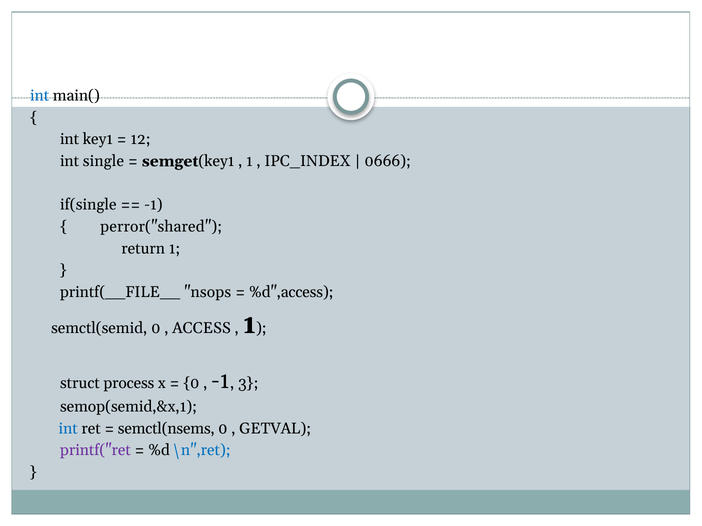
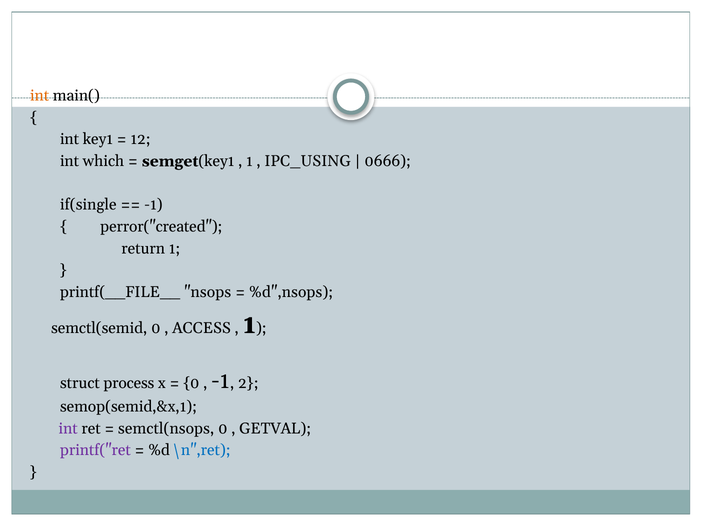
int at (40, 96) colour: blue -> orange
single: single -> which
IPC_INDEX: IPC_INDEX -> IPC_USING
perror("shared: perror("shared -> perror("created
%d",access: %d",access -> %d",nsops
3: 3 -> 2
int at (68, 429) colour: blue -> purple
semctl(nsems: semctl(nsems -> semctl(nsops
